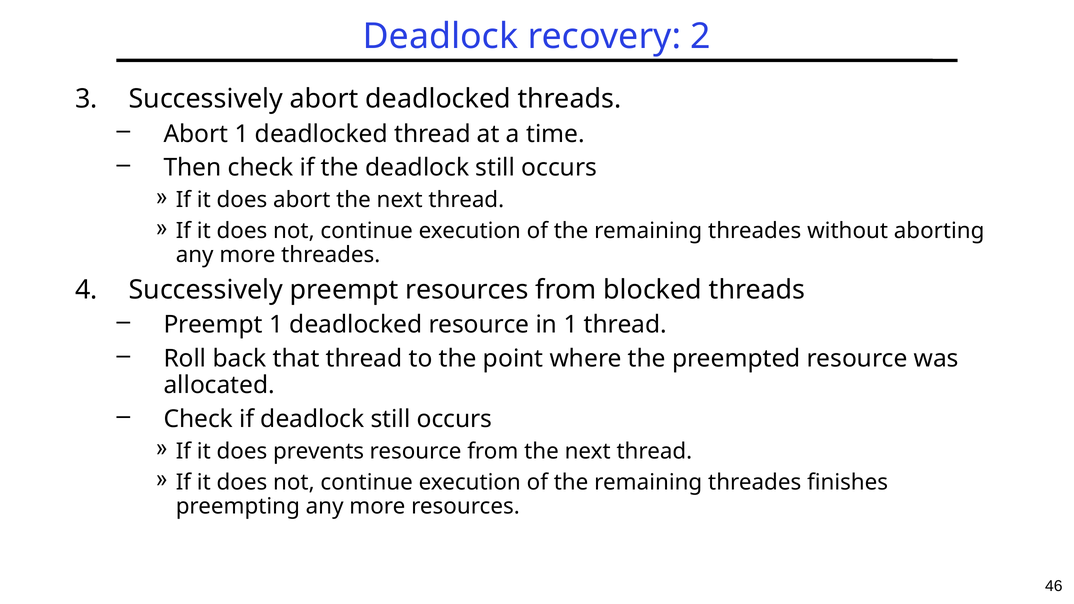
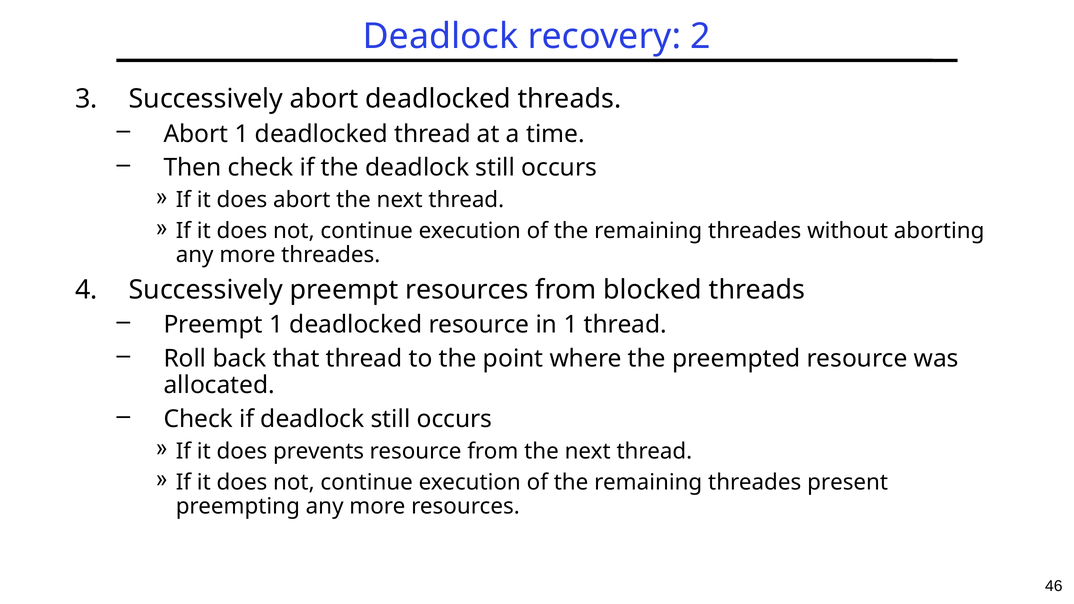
finishes: finishes -> present
